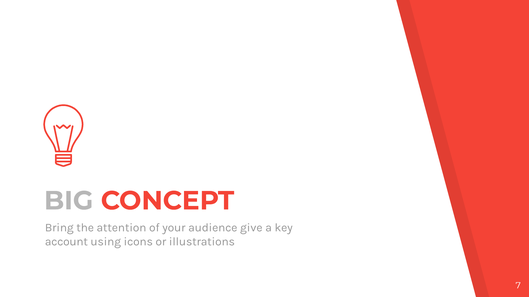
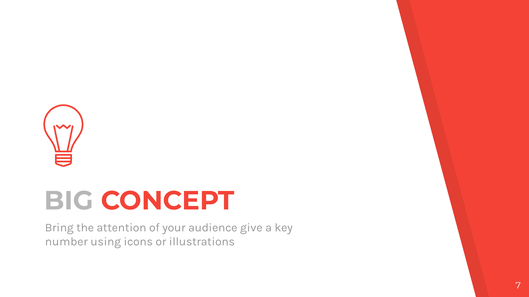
account: account -> number
